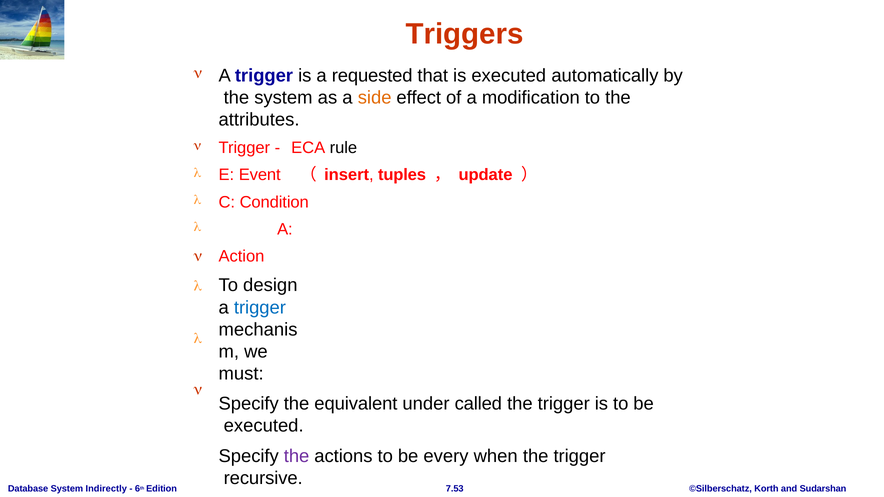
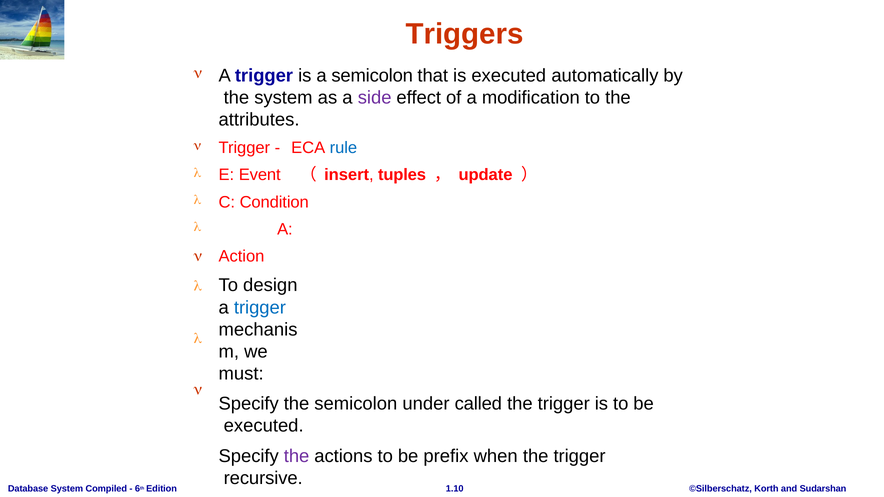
a requested: requested -> semicolon
side colour: orange -> purple
rule colour: black -> blue
the equivalent: equivalent -> semicolon
every: every -> prefix
Indirectly: Indirectly -> Compiled
7.53: 7.53 -> 1.10
